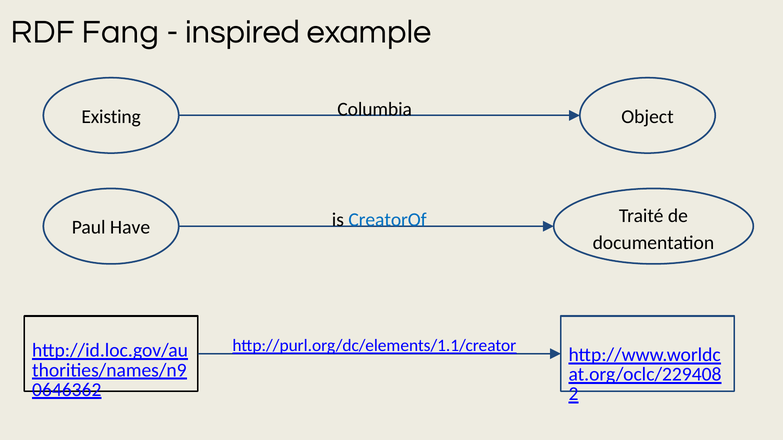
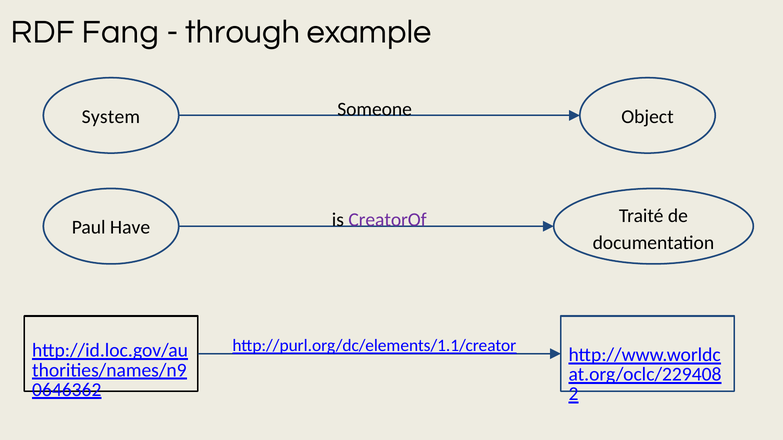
inspired: inspired -> through
Columbia: Columbia -> Someone
Existing: Existing -> System
CreatorOf colour: blue -> purple
